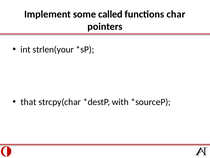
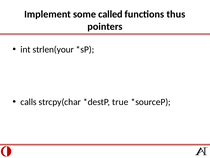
char: char -> thus
that: that -> calls
with: with -> true
